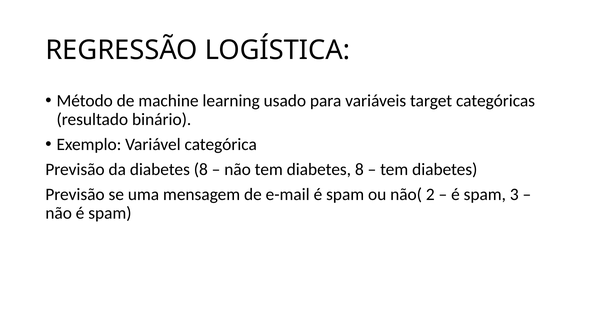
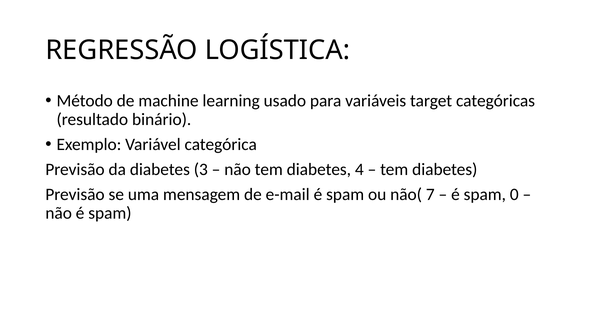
da diabetes 8: 8 -> 3
tem diabetes 8: 8 -> 4
2: 2 -> 7
3: 3 -> 0
